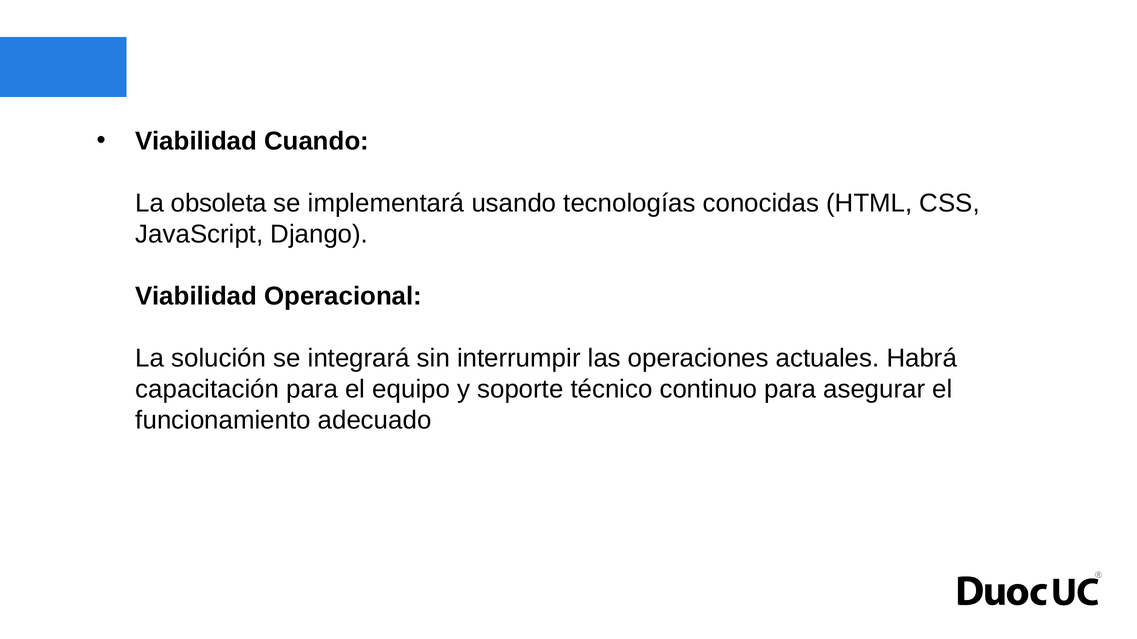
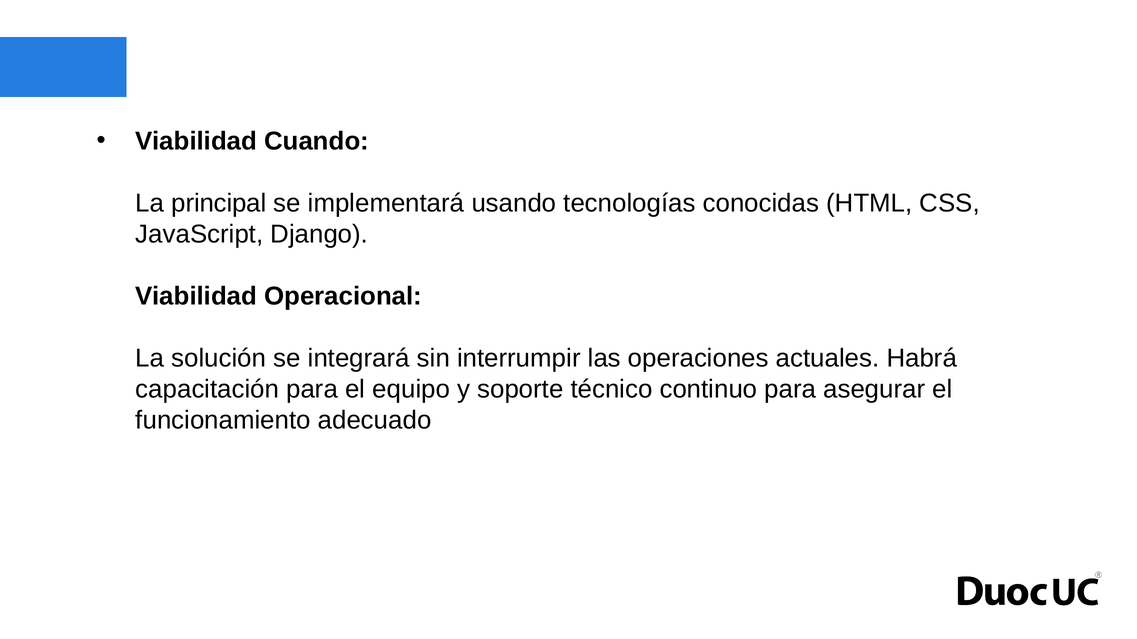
obsoleta: obsoleta -> principal
